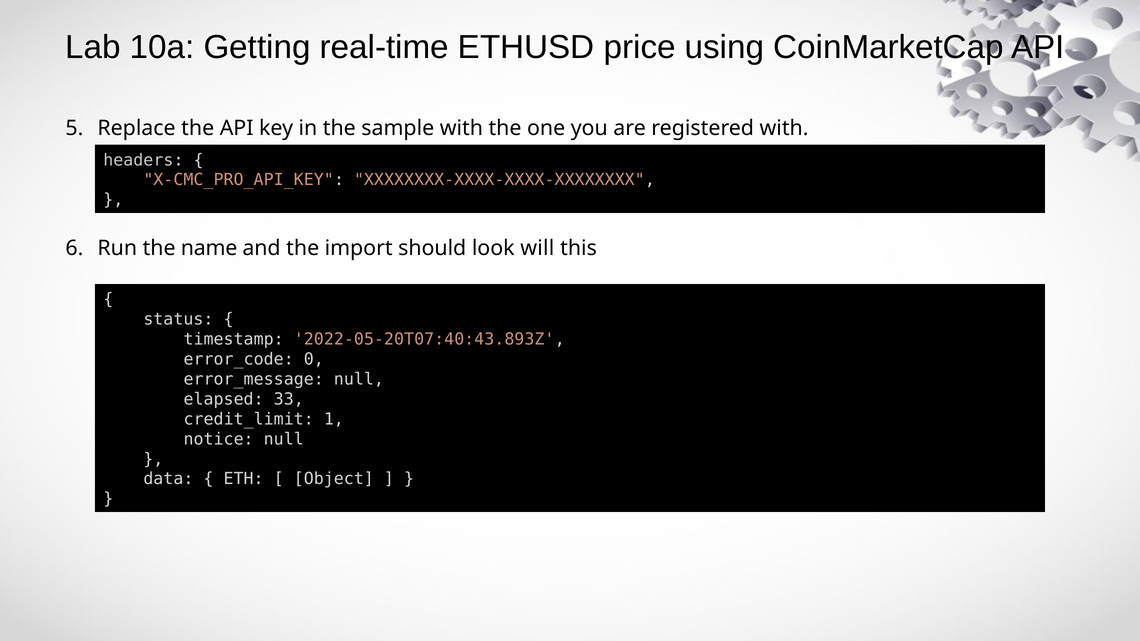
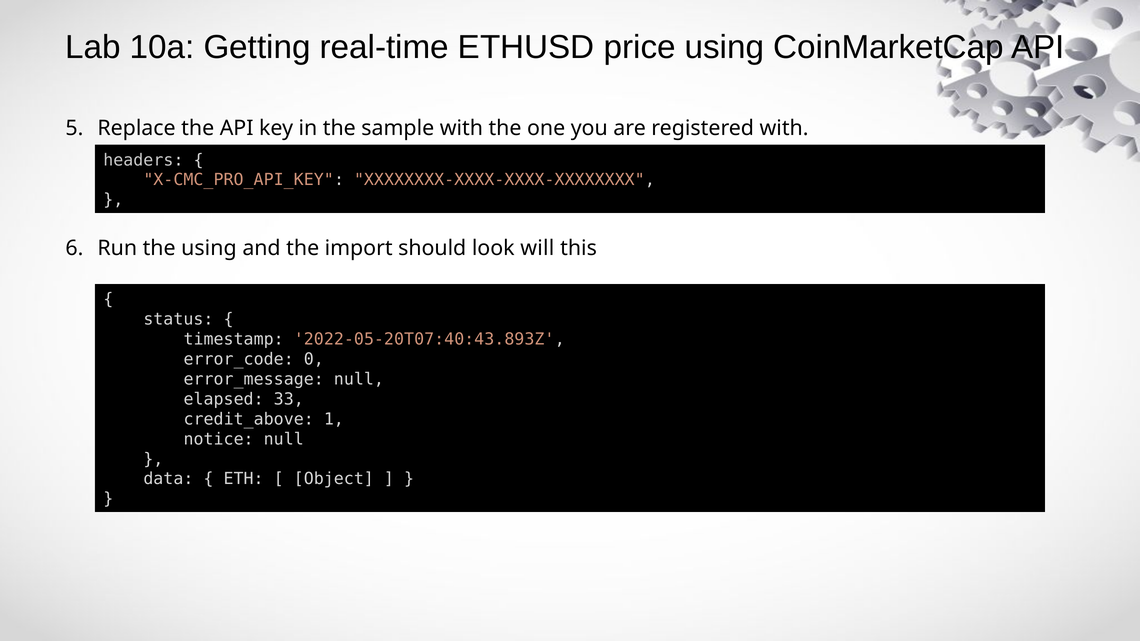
the name: name -> using
credit_limit: credit_limit -> credit_above
